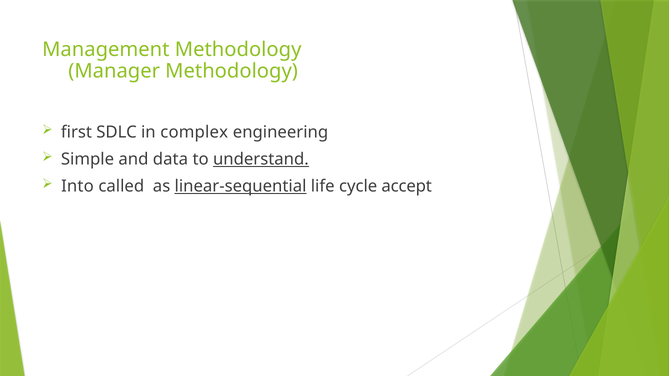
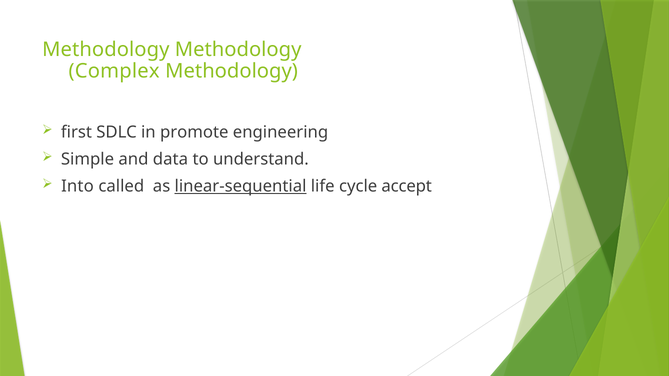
Management at (106, 49): Management -> Methodology
Manager: Manager -> Complex
complex: complex -> promote
understand underline: present -> none
